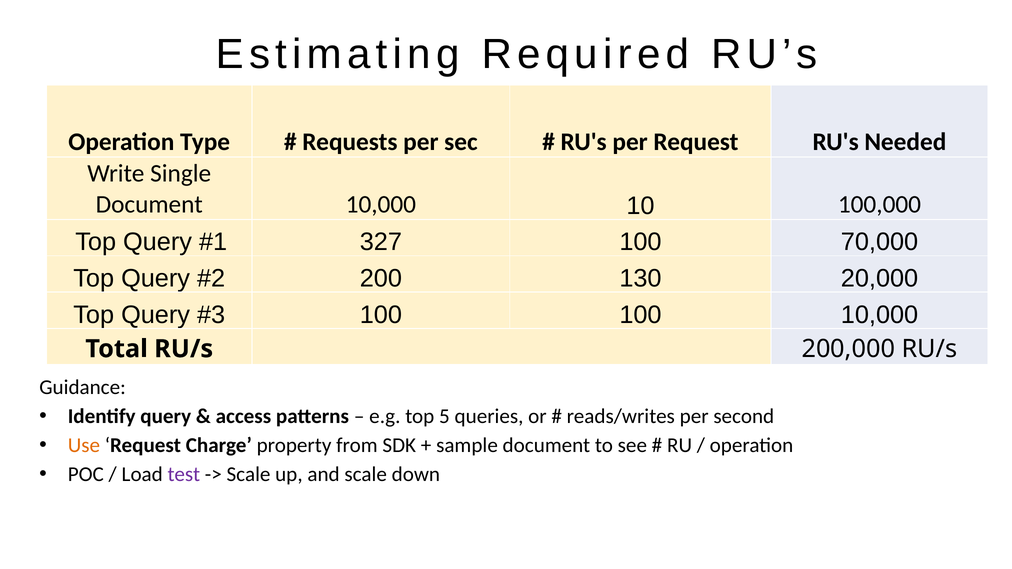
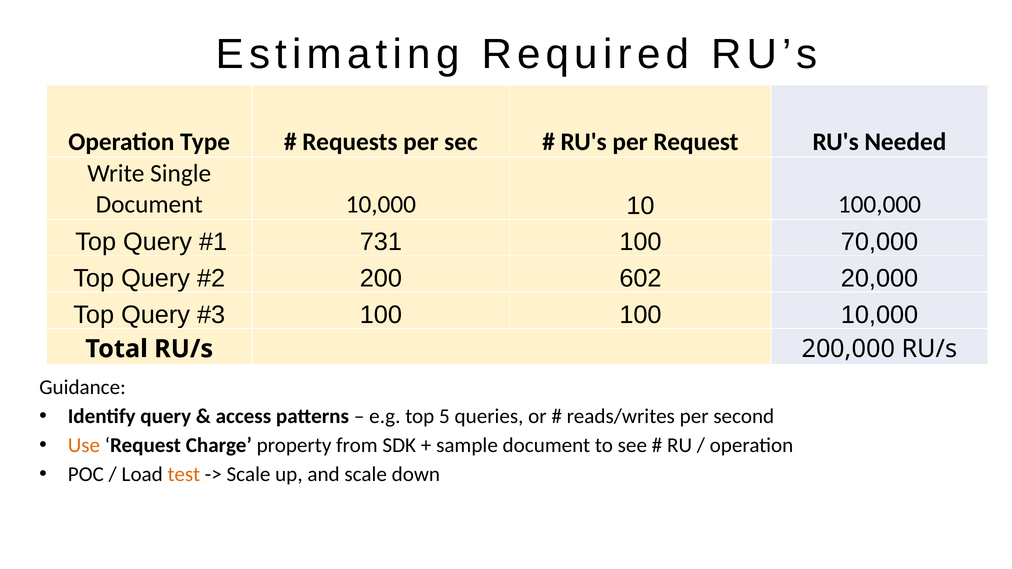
327: 327 -> 731
130: 130 -> 602
test colour: purple -> orange
